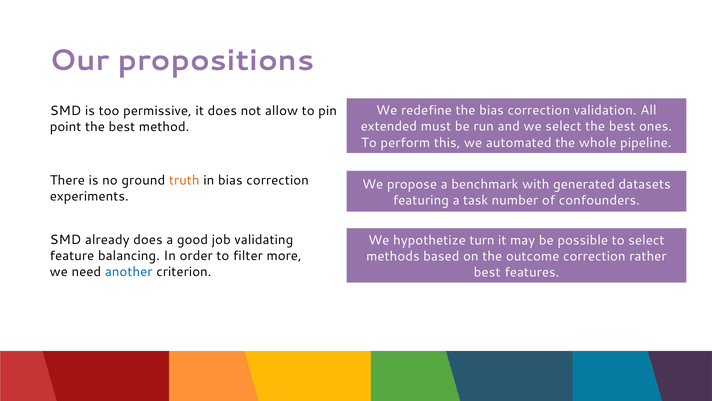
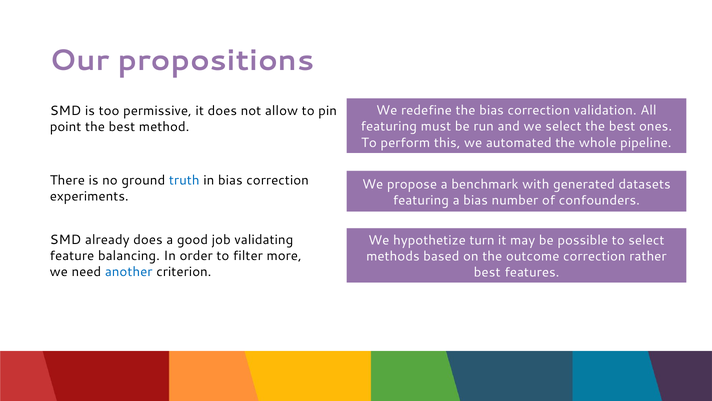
extended at (389, 126): extended -> featuring
truth colour: orange -> blue
a task: task -> bias
